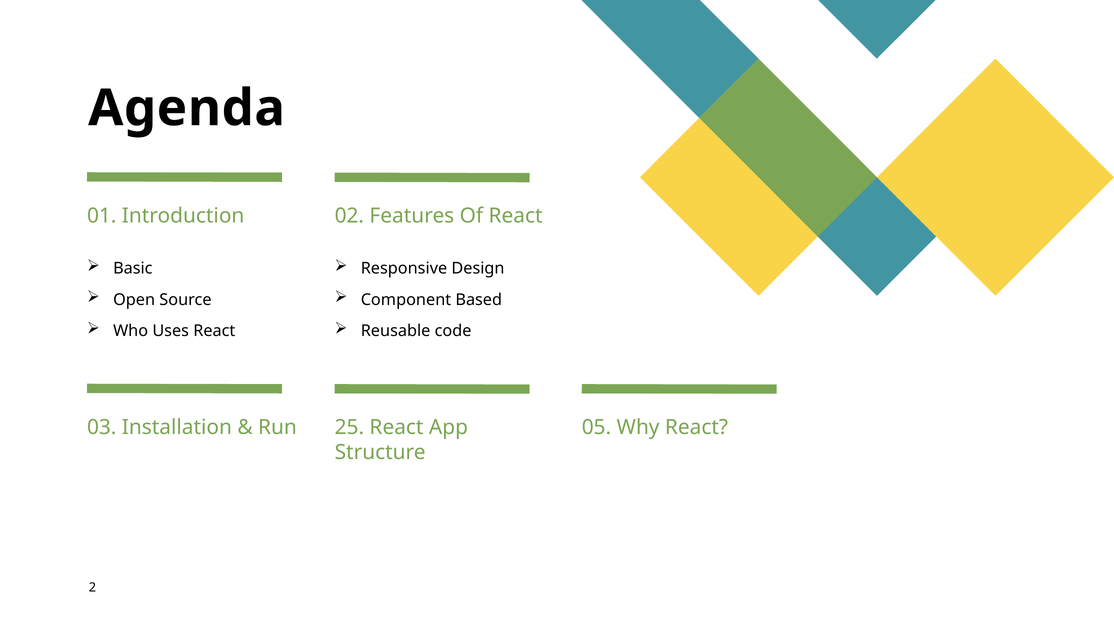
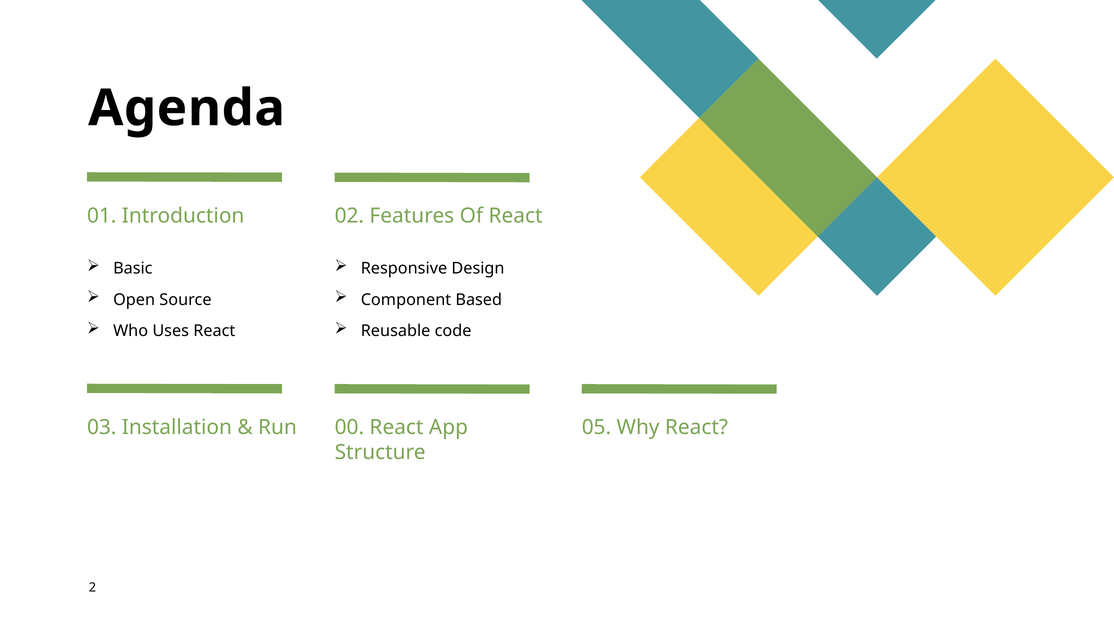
25: 25 -> 00
